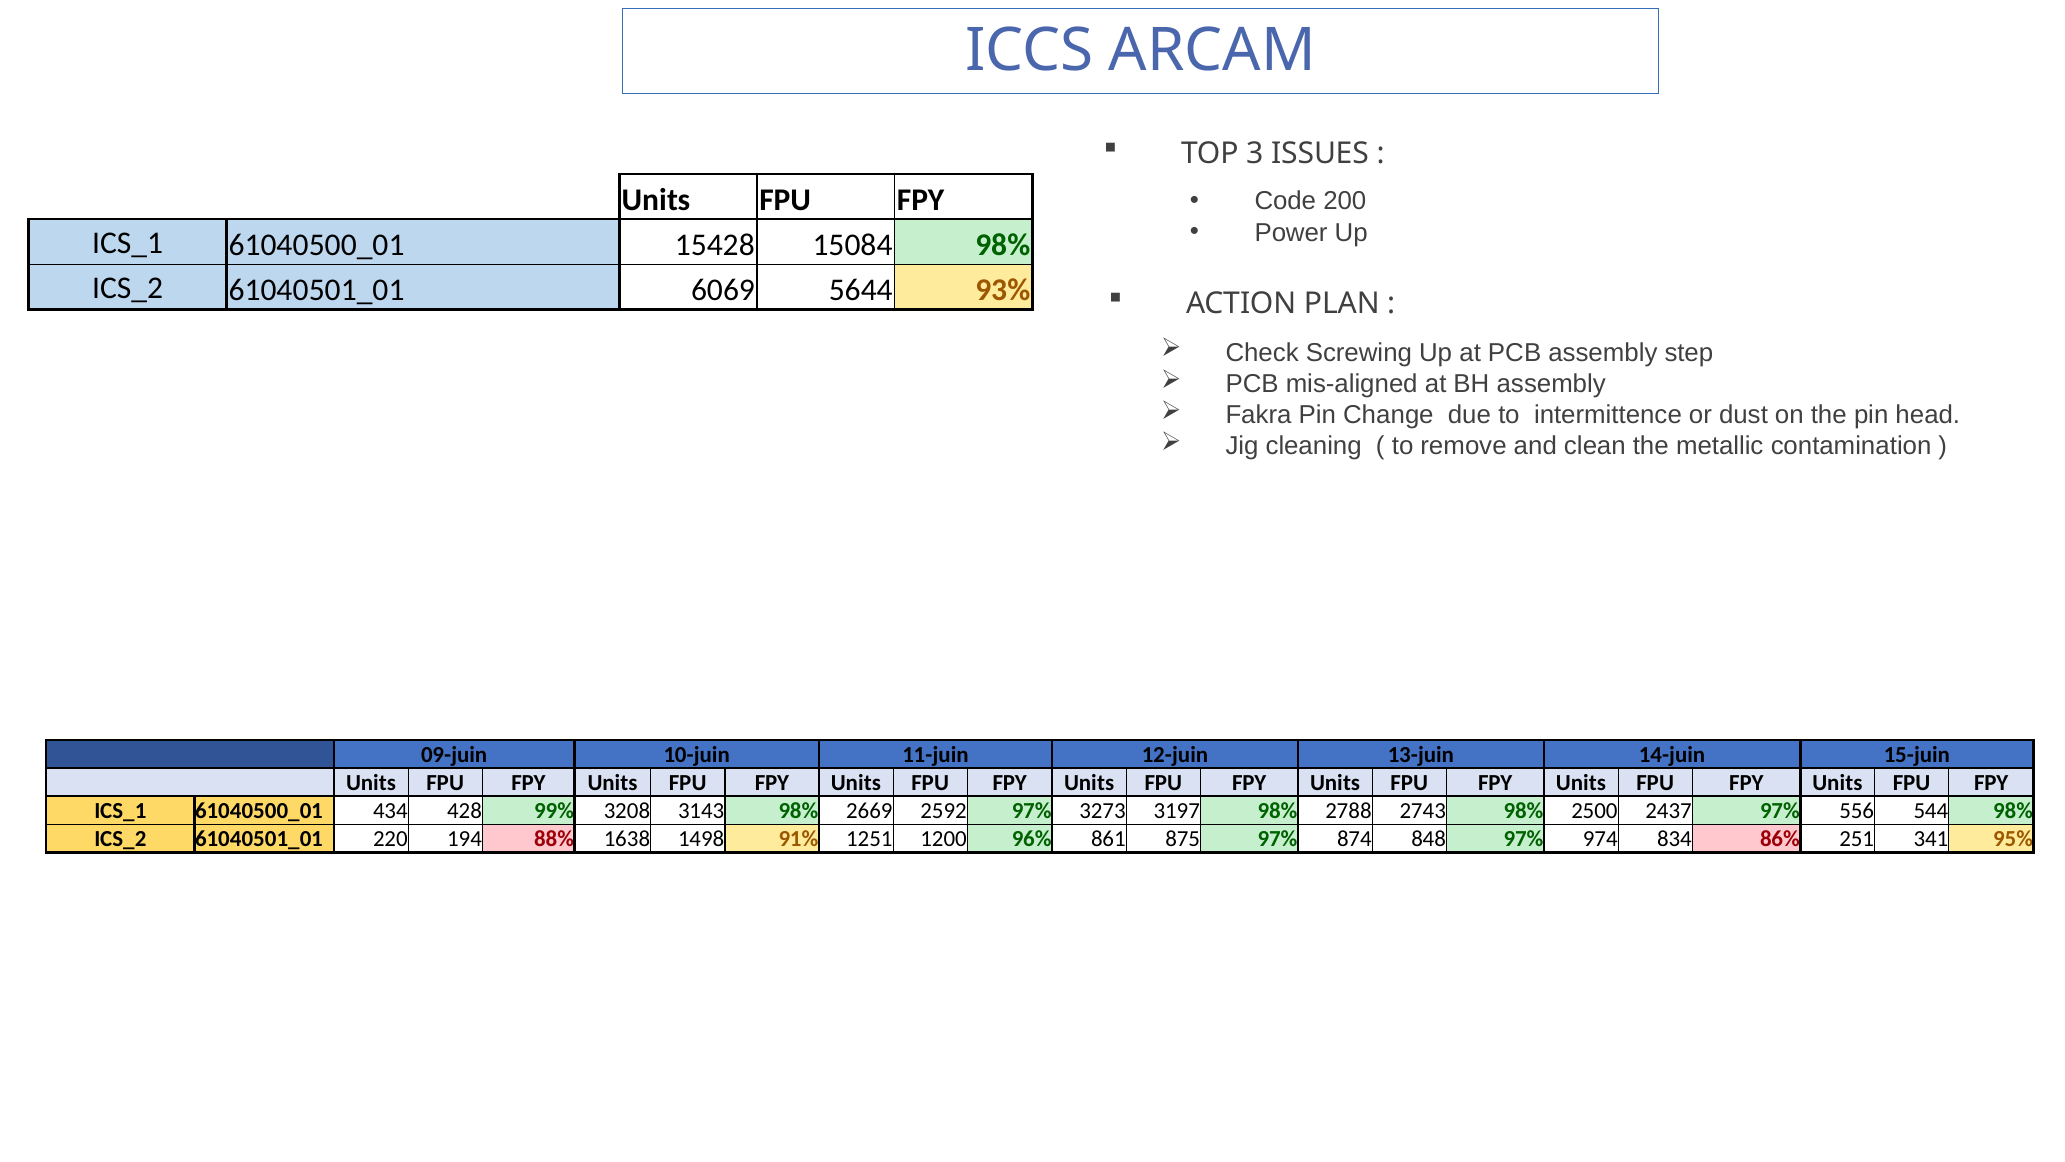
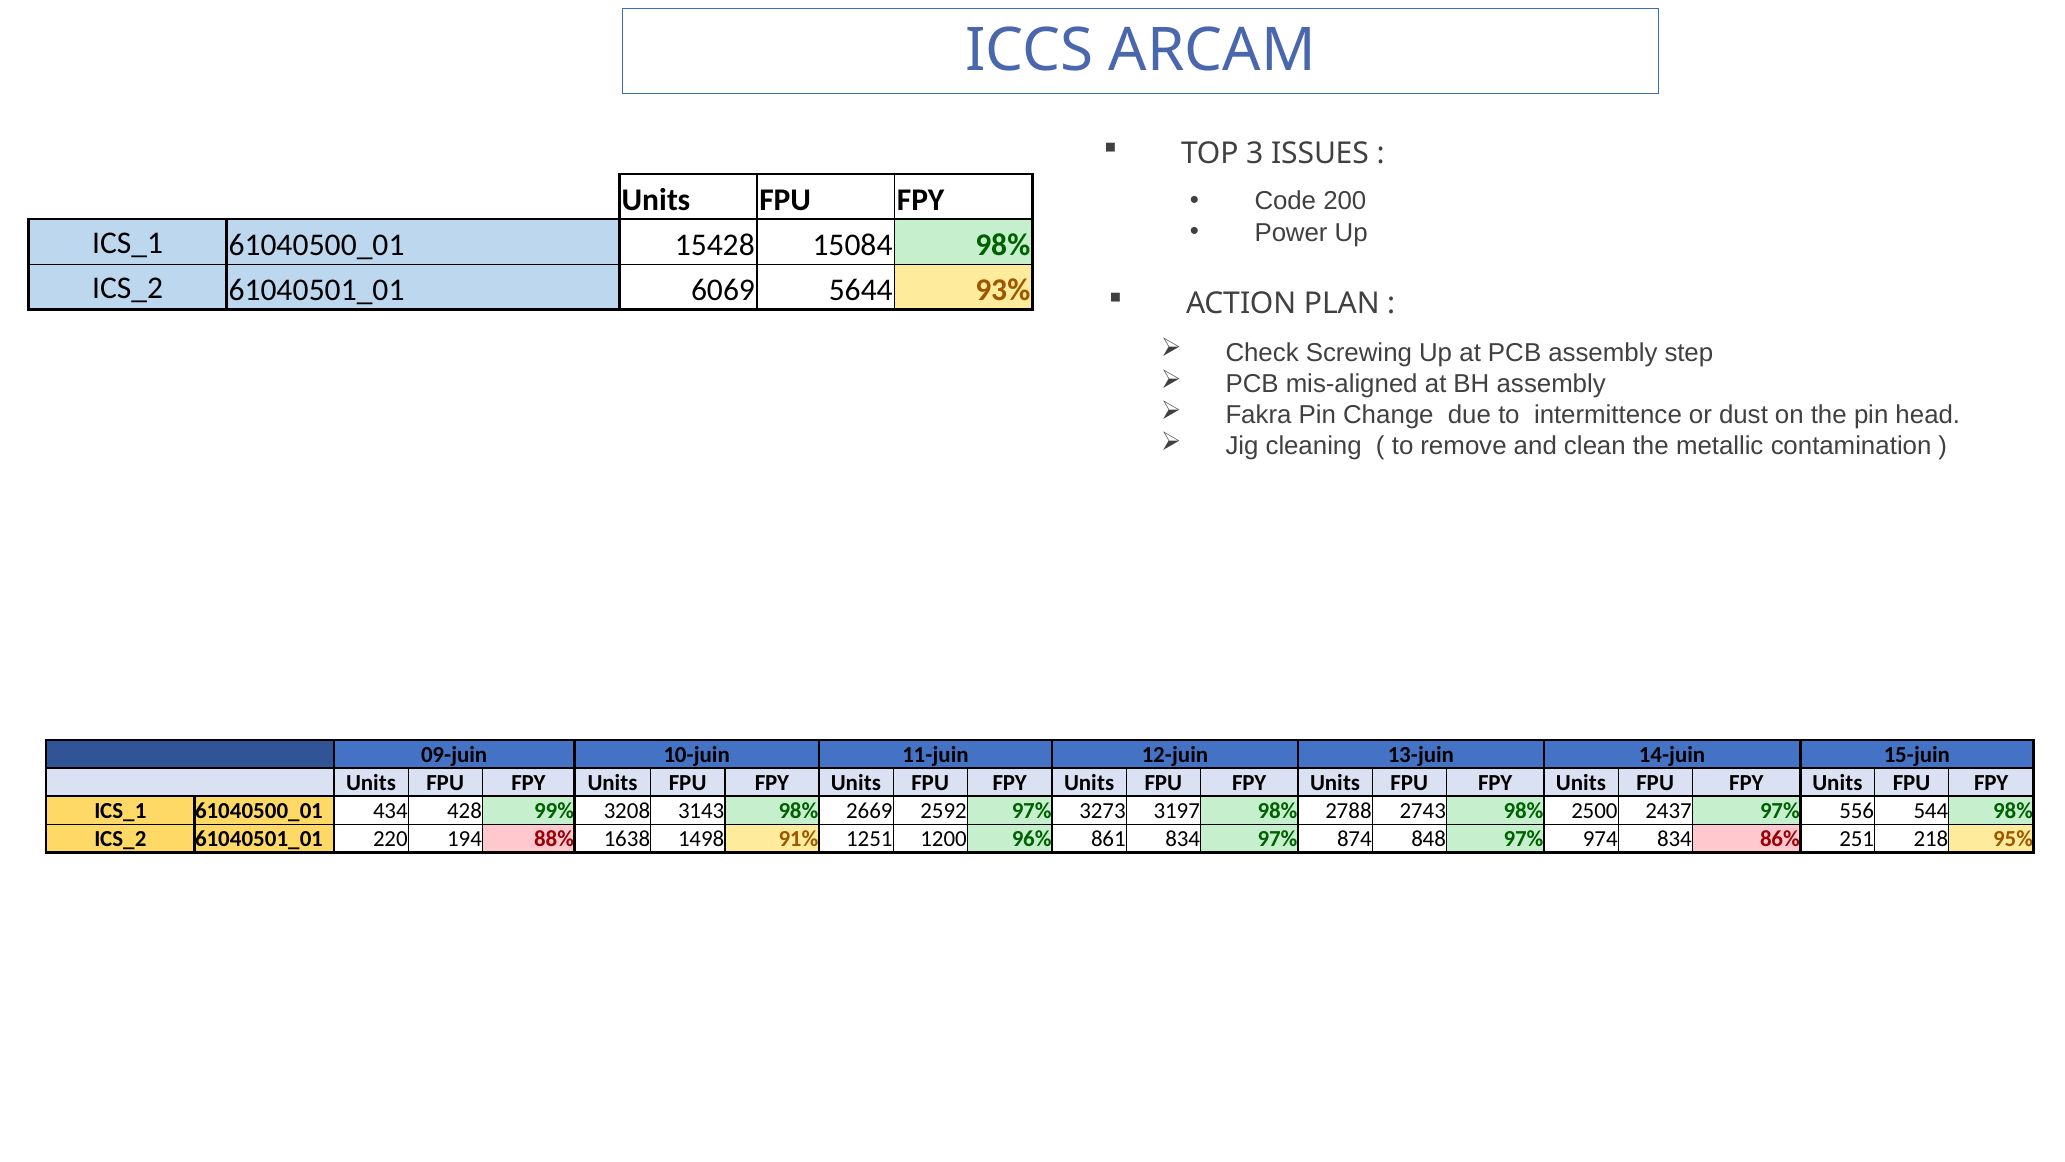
861 875: 875 -> 834
341: 341 -> 218
